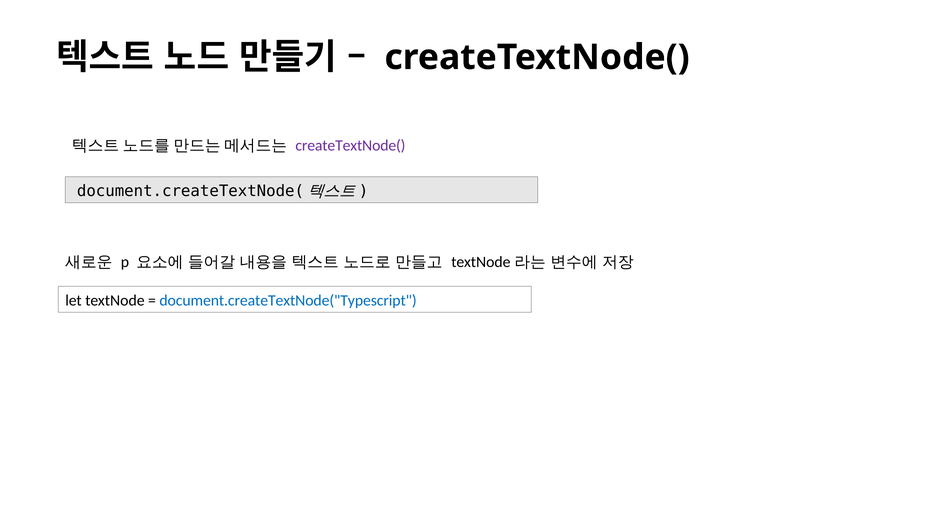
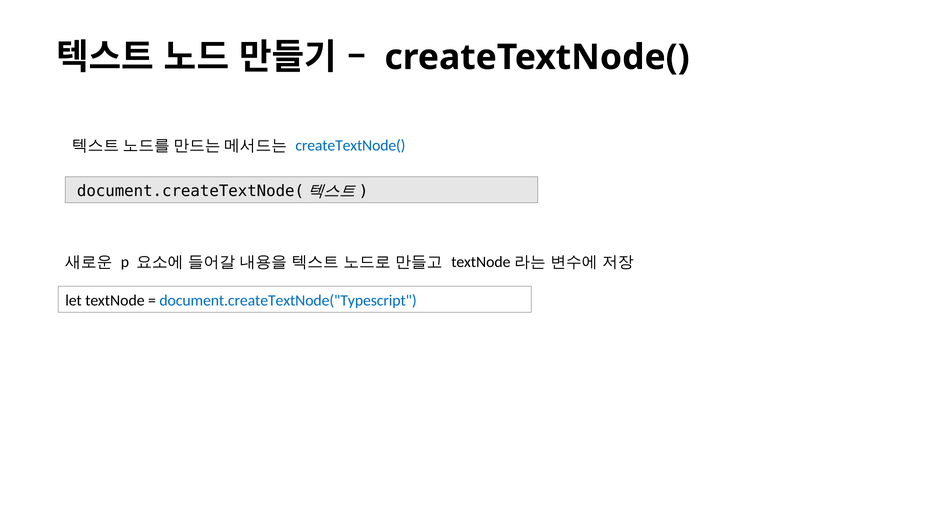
createTextNode( at (350, 146) colour: purple -> blue
